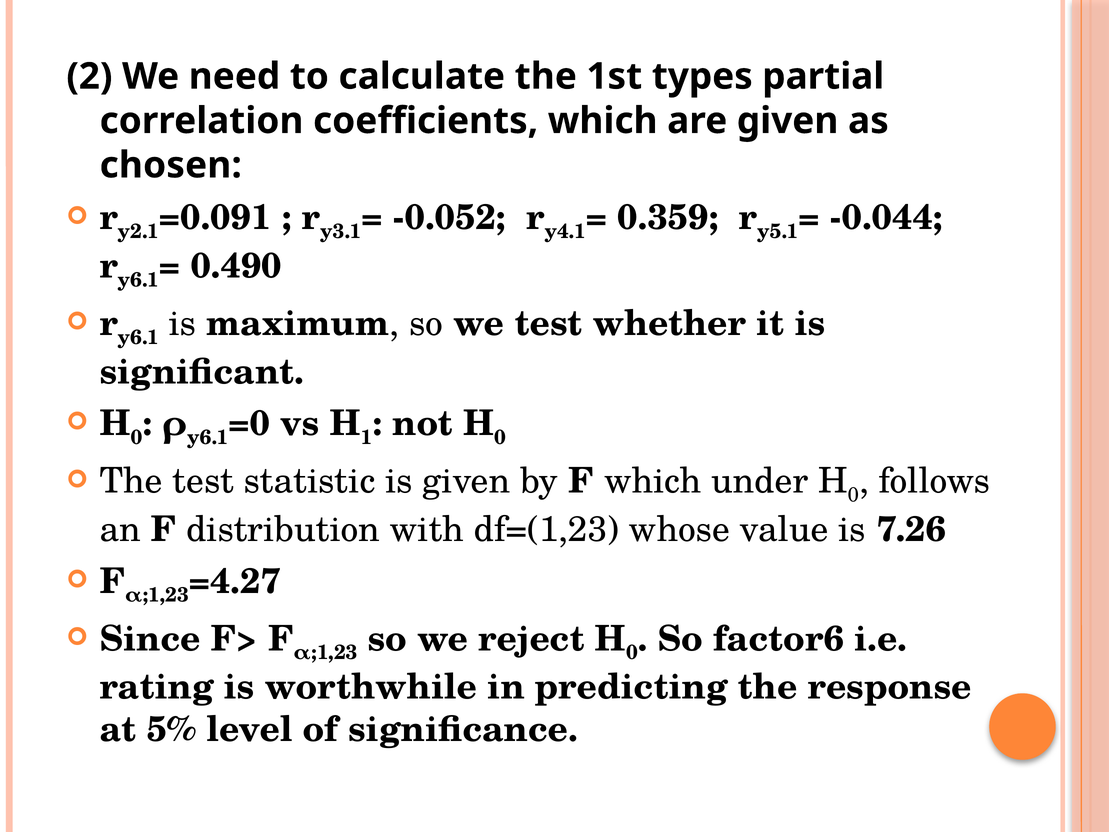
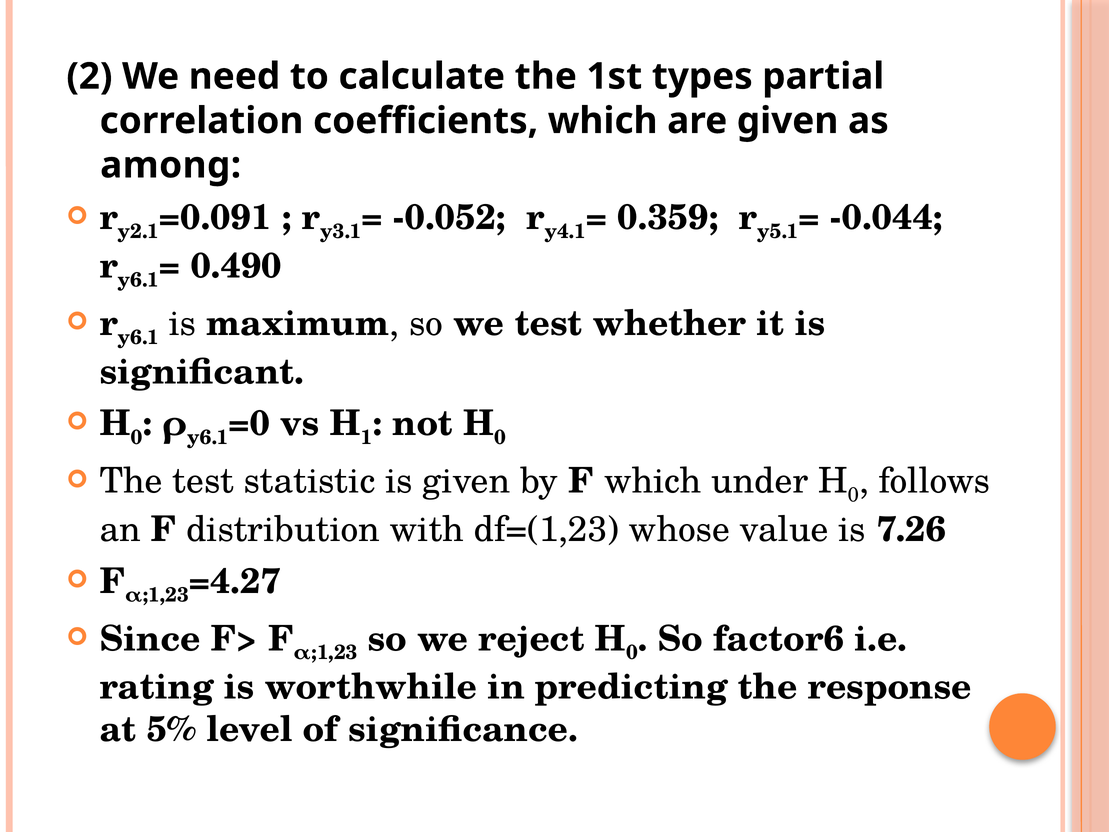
chosen: chosen -> among
